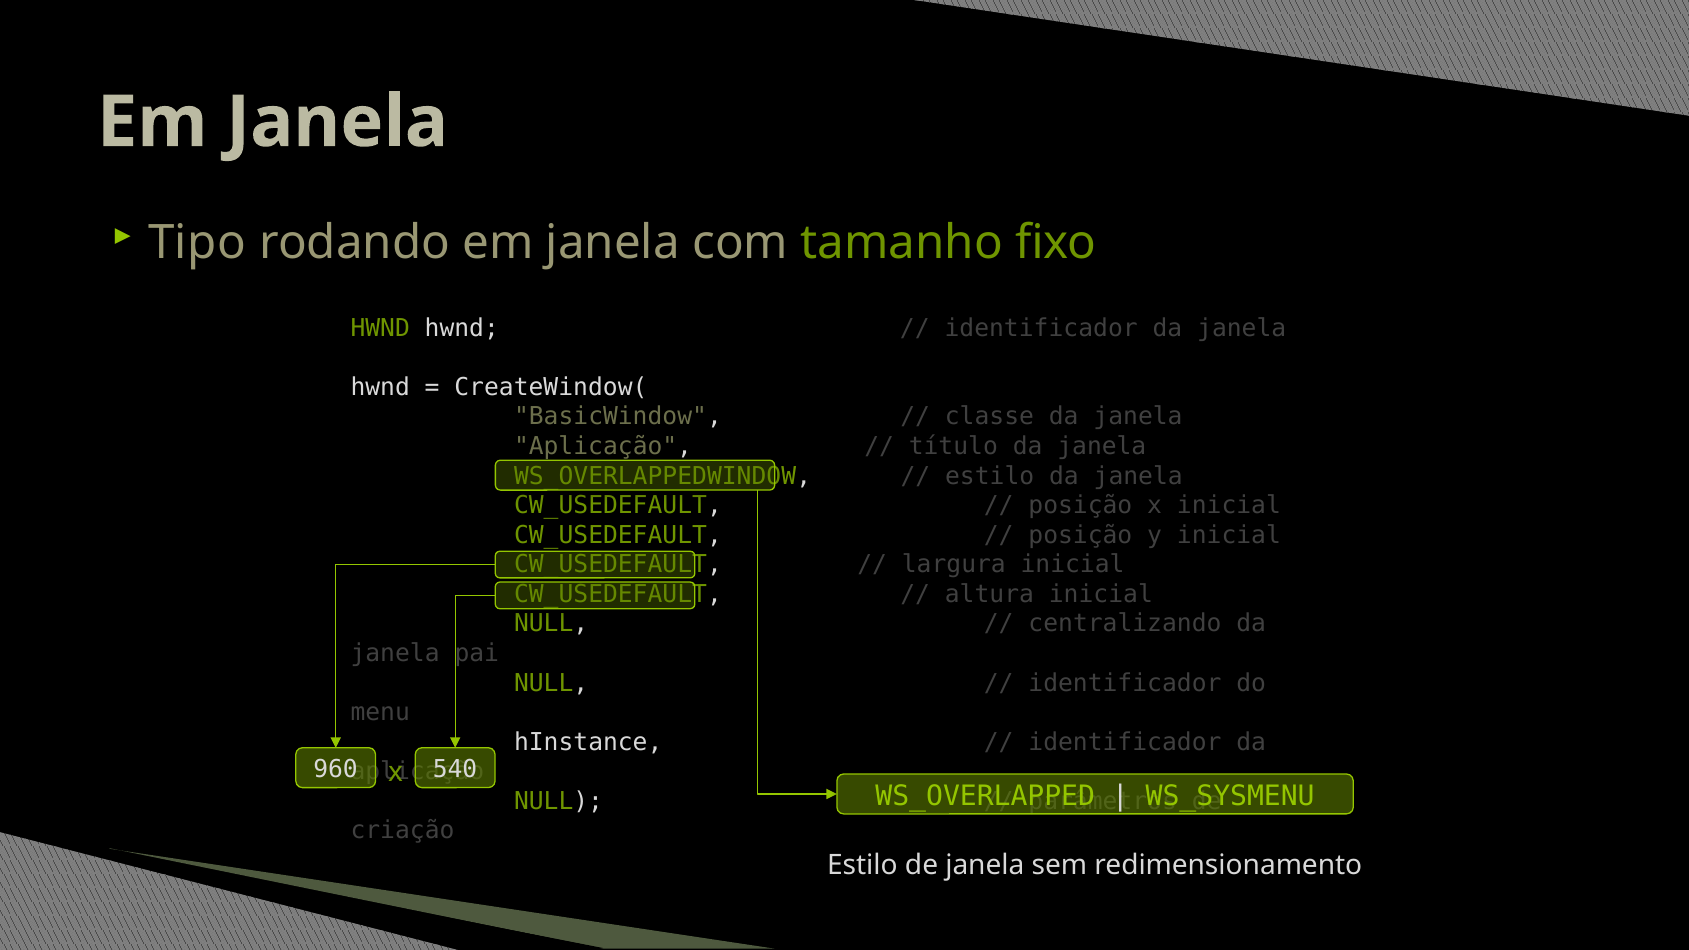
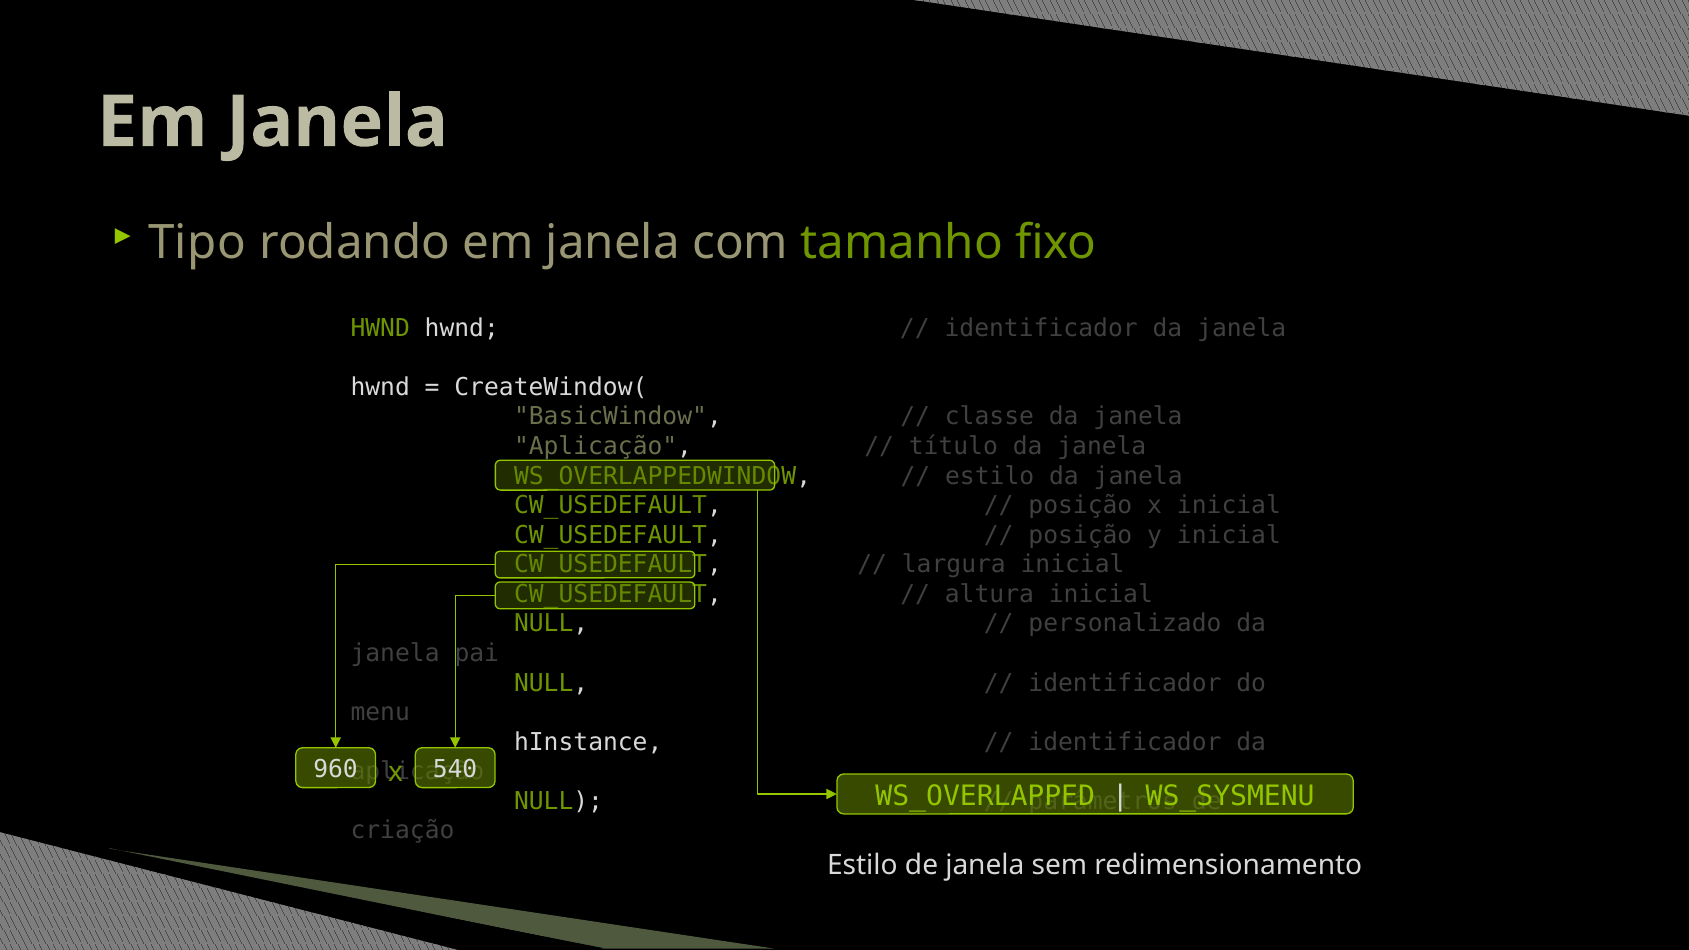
centralizando: centralizando -> personalizado
